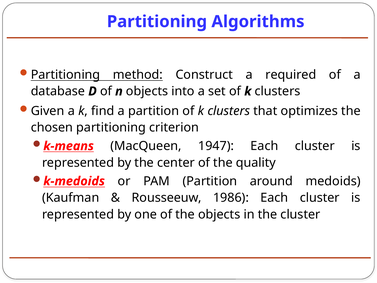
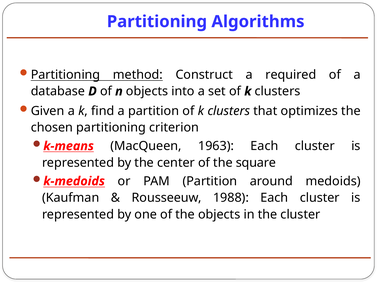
1947: 1947 -> 1963
quality: quality -> square
1986: 1986 -> 1988
